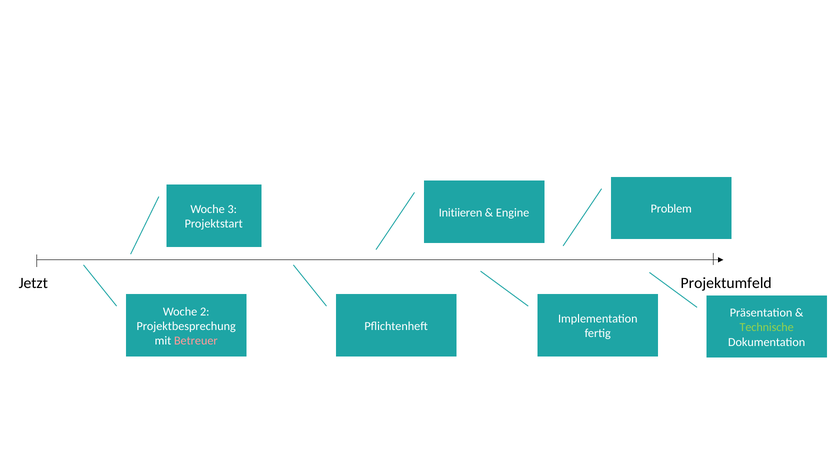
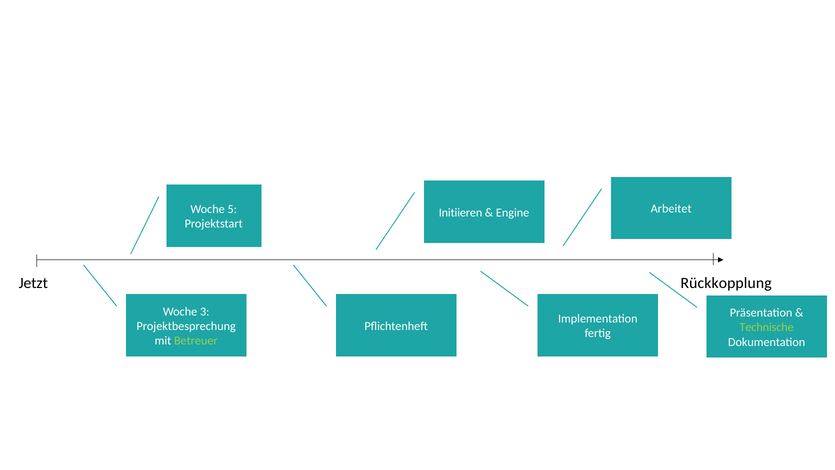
Problem: Problem -> Arbeitet
3: 3 -> 5
Projektumfeld: Projektumfeld -> Rückkopplung
2: 2 -> 3
Betreuer colour: pink -> light green
